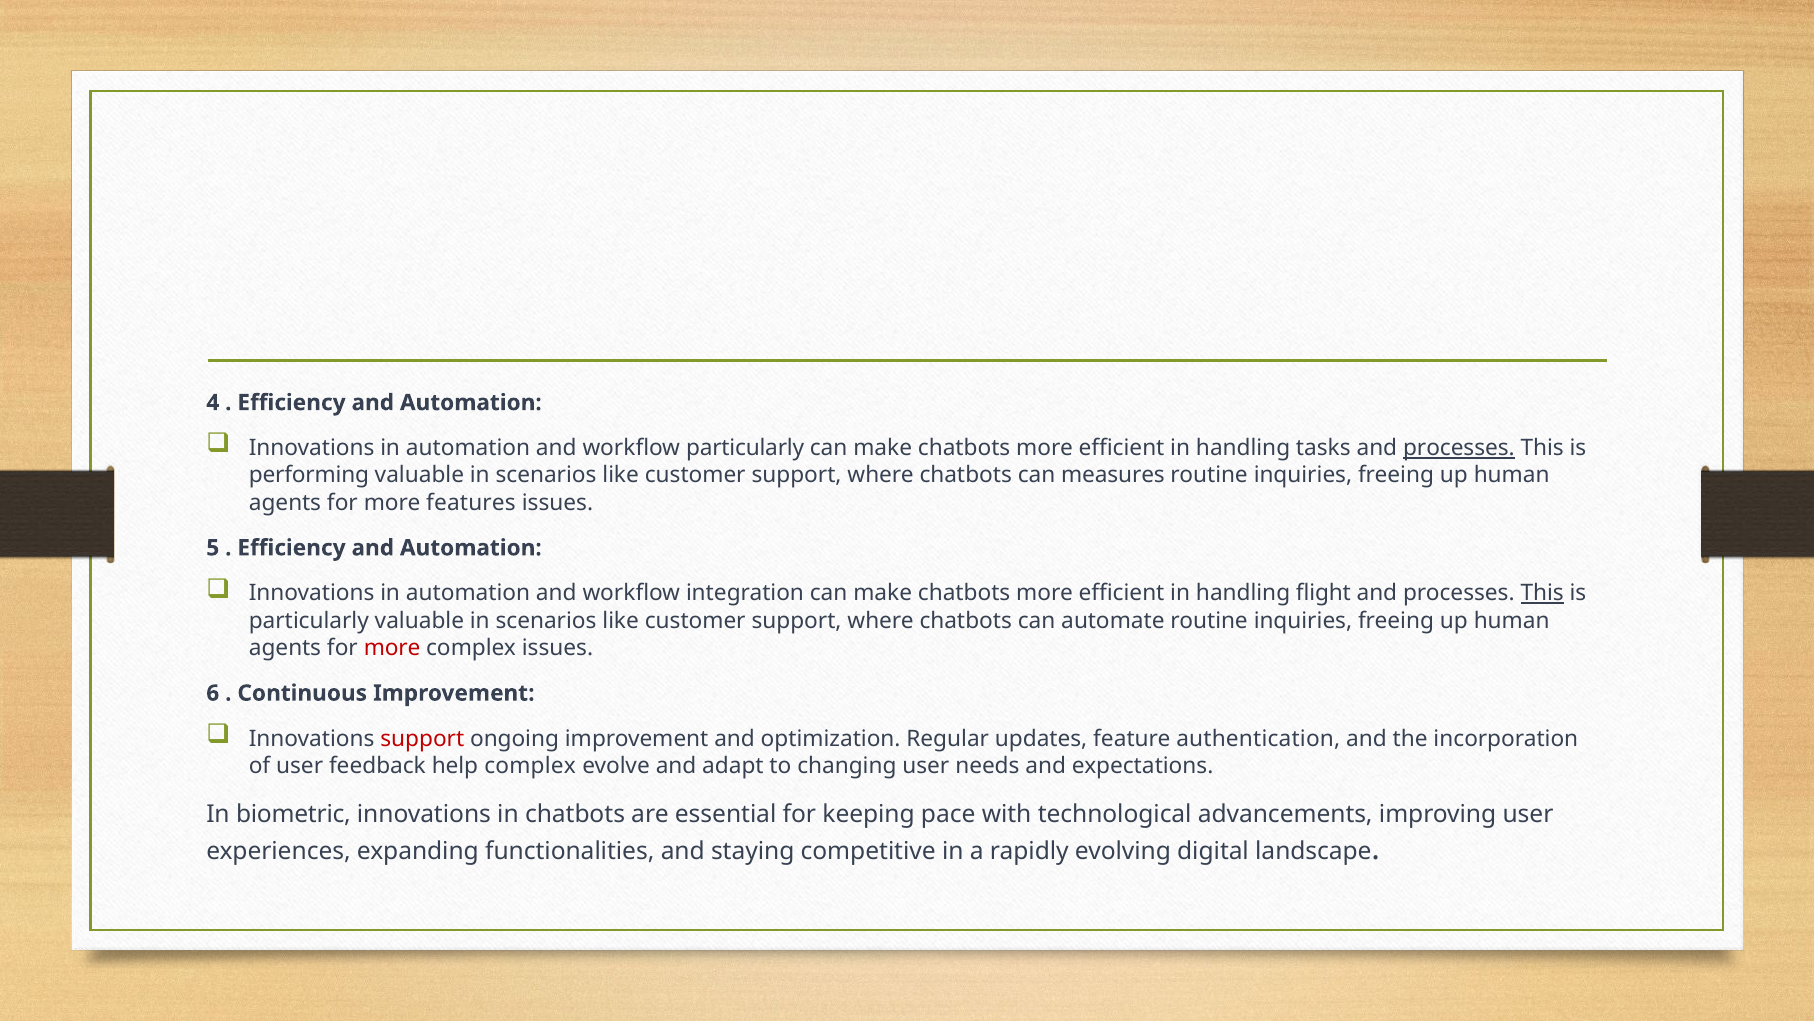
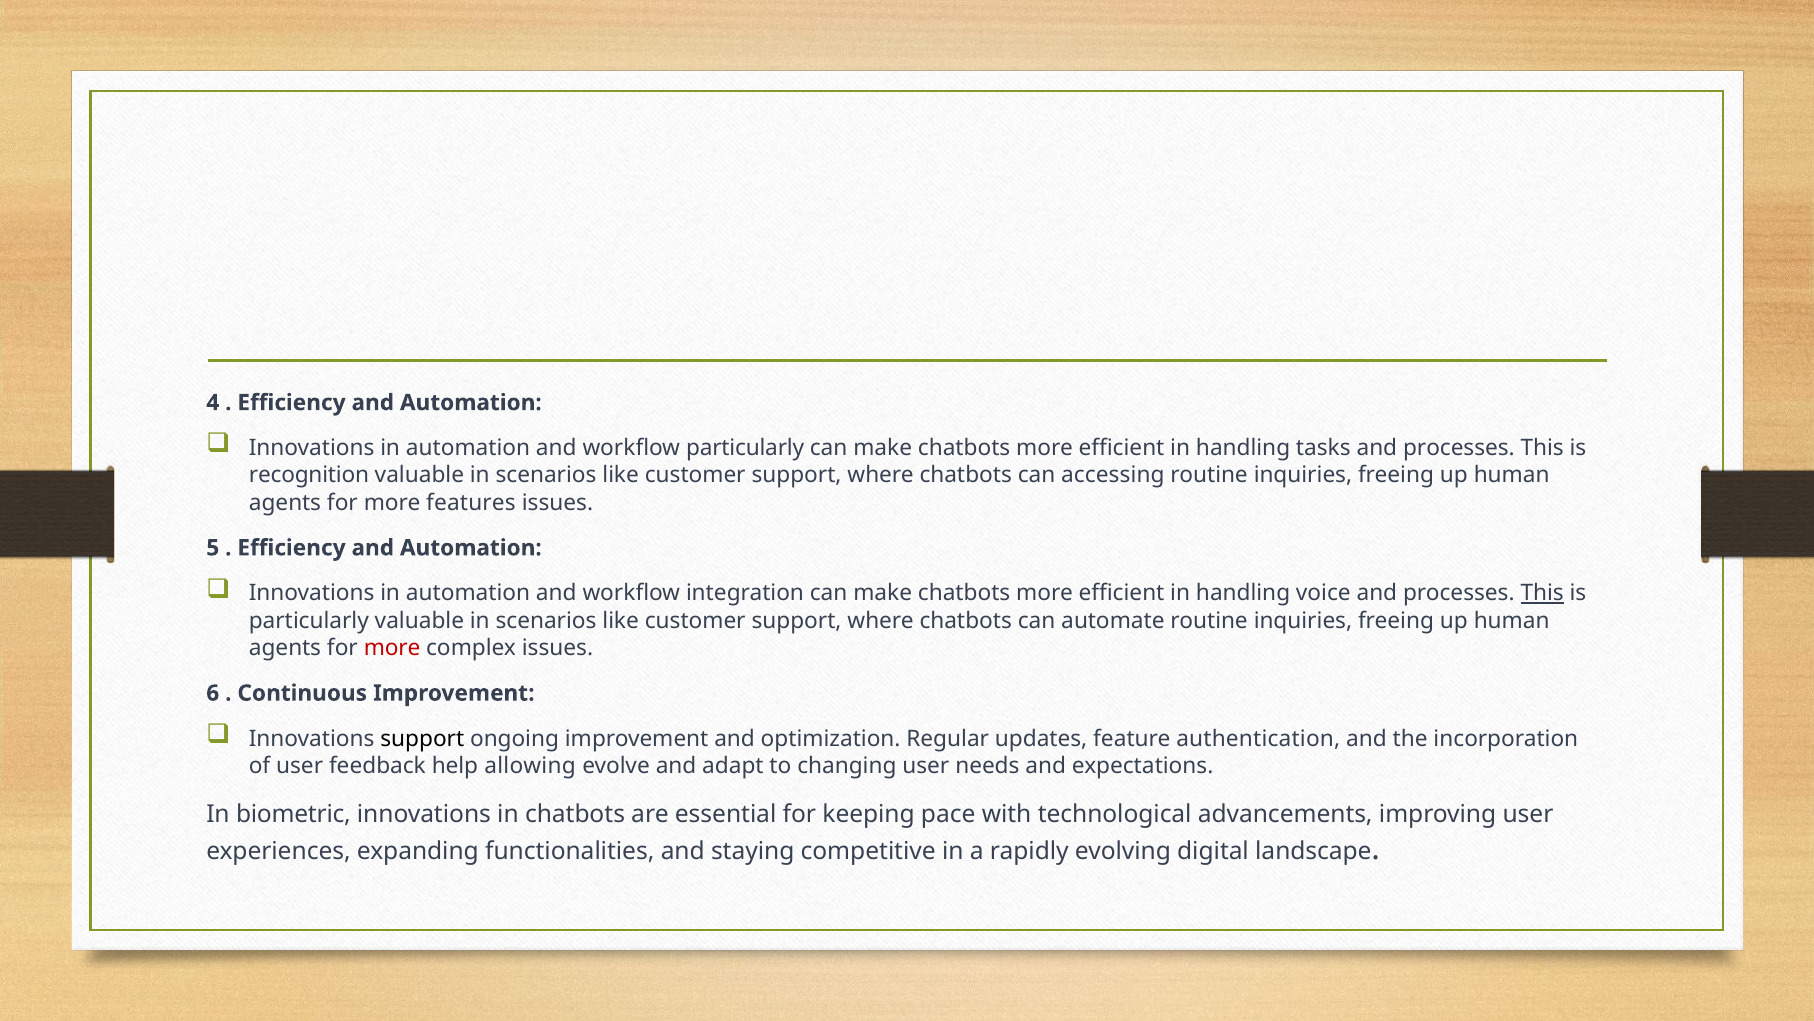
processes at (1459, 448) underline: present -> none
performing: performing -> recognition
measures: measures -> accessing
flight: flight -> voice
support at (422, 738) colour: red -> black
help complex: complex -> allowing
